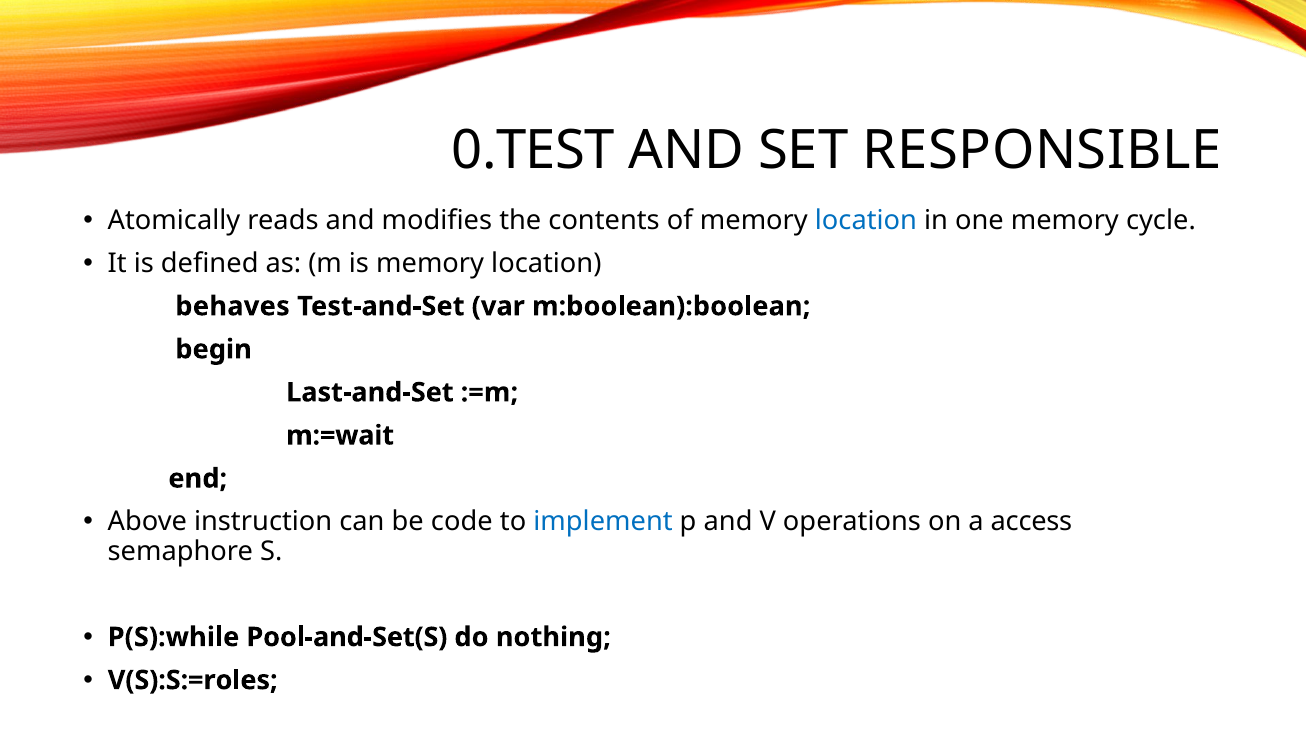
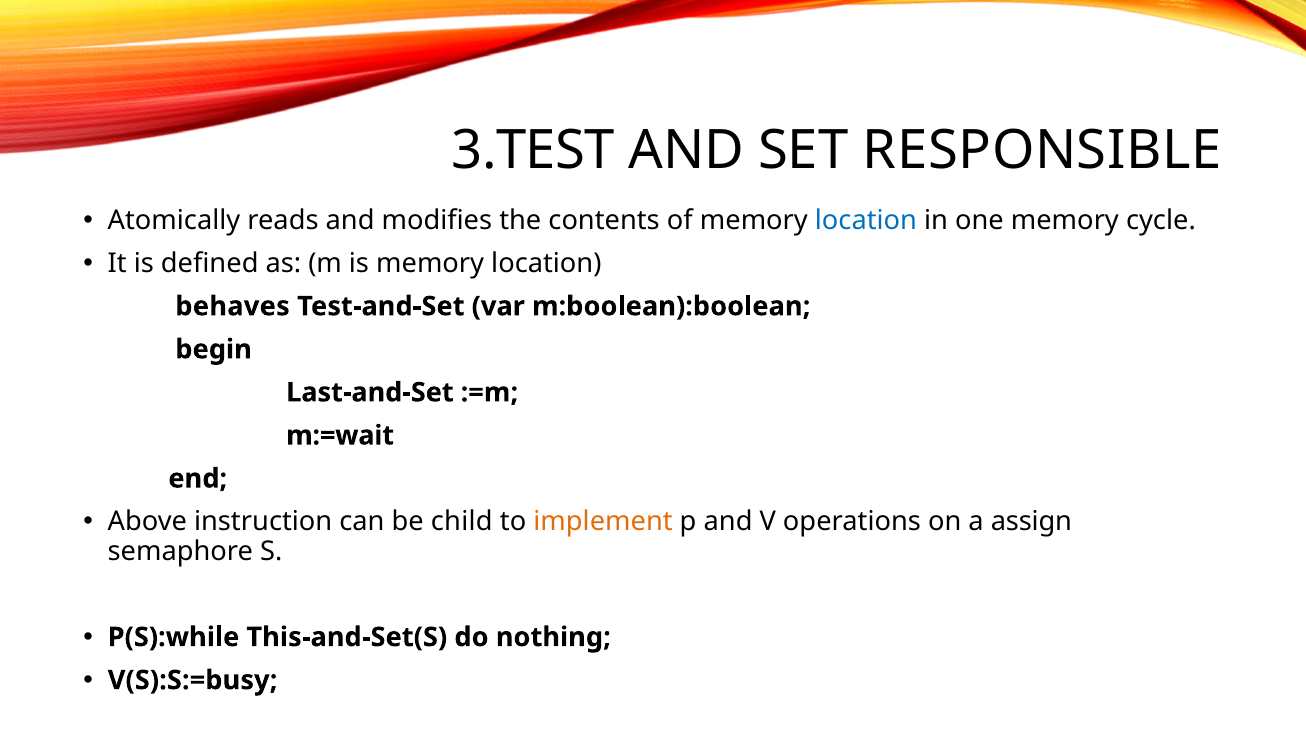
0.TEST: 0.TEST -> 3.TEST
code: code -> child
implement colour: blue -> orange
access: access -> assign
Pool-and-Set(S: Pool-and-Set(S -> This-and-Set(S
V(S):S:=roles: V(S):S:=roles -> V(S):S:=busy
